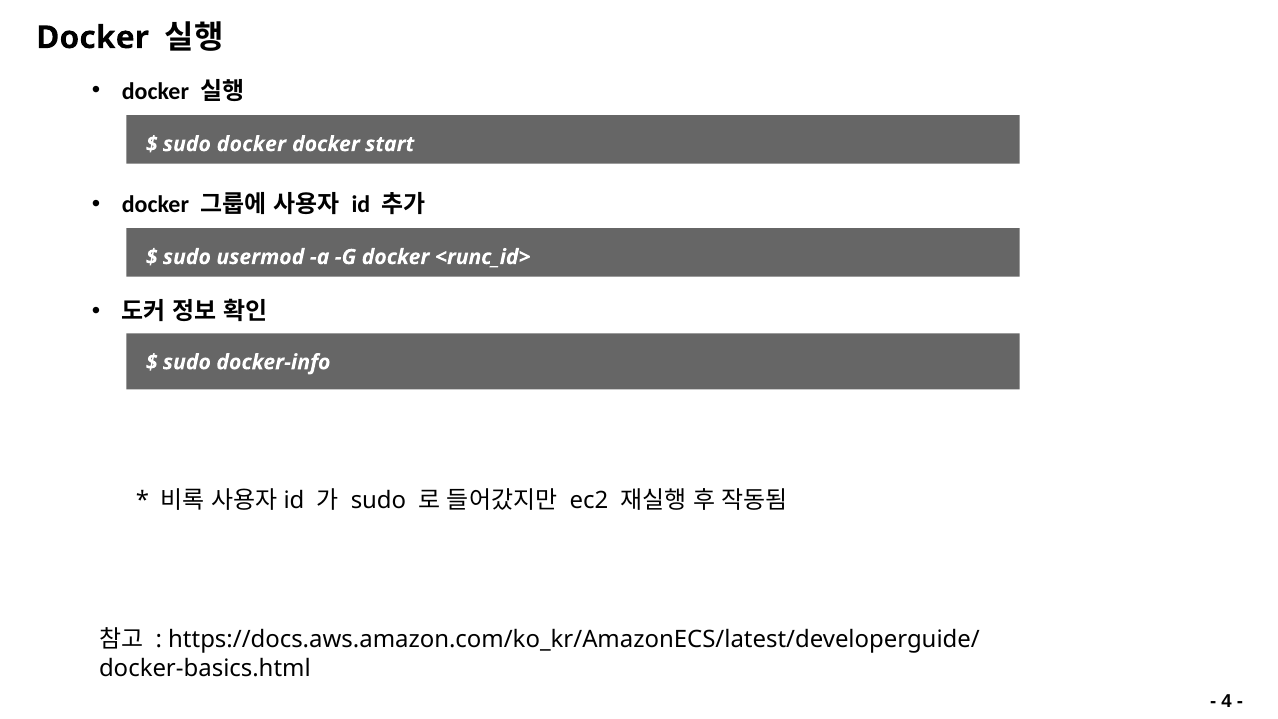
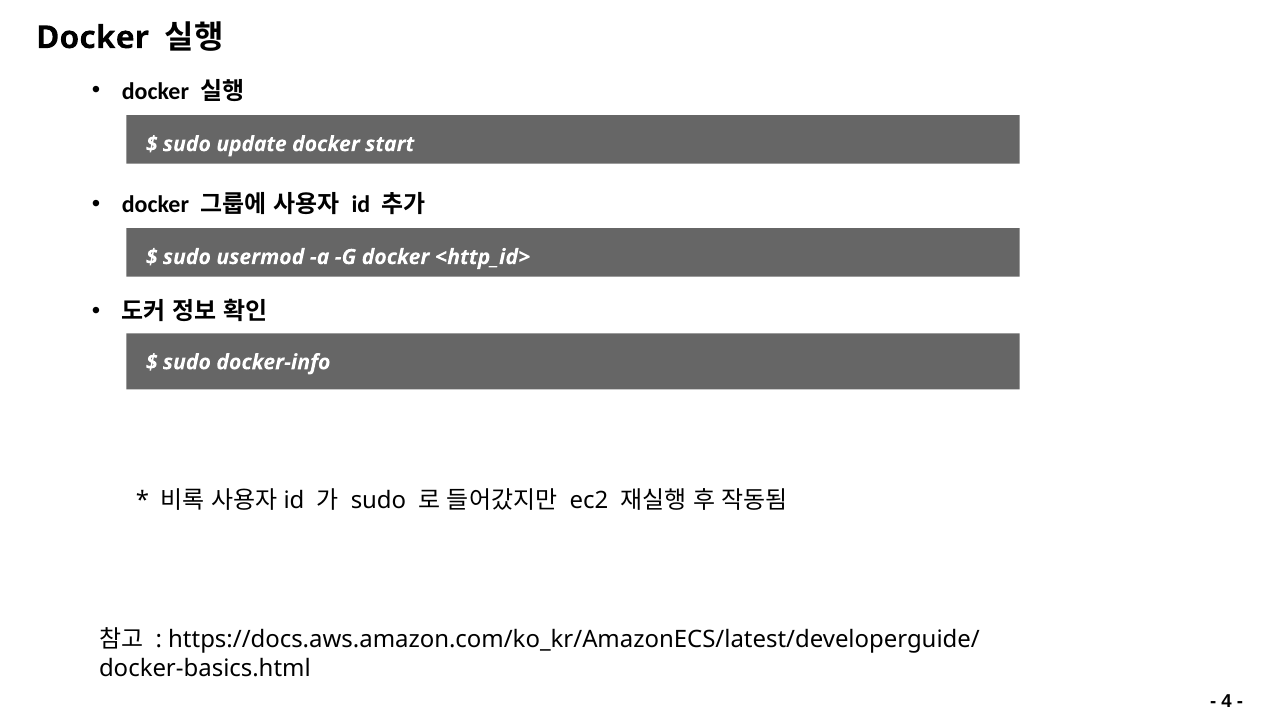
sudo docker: docker -> update
<runc_id>: <runc_id> -> <http_id>
